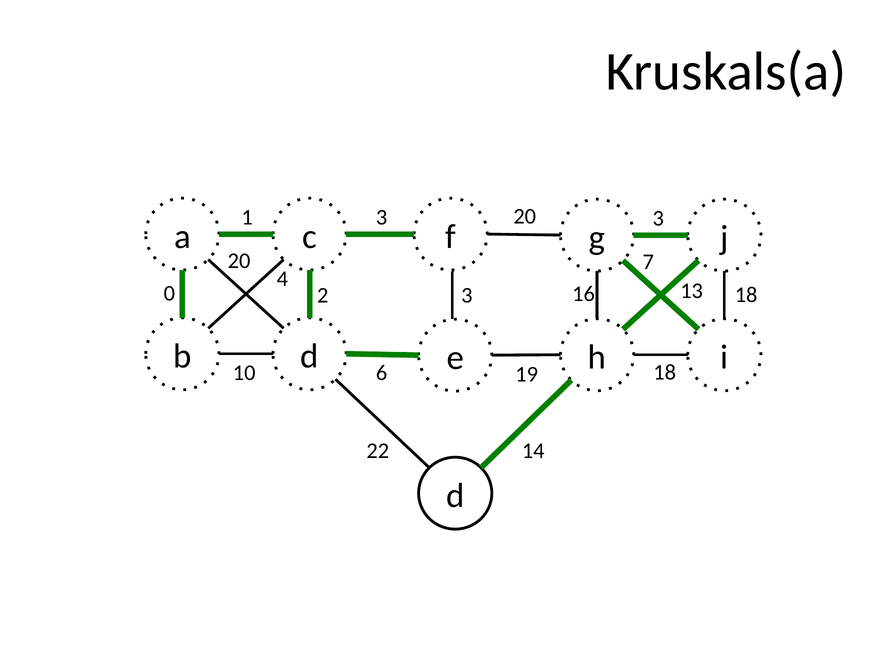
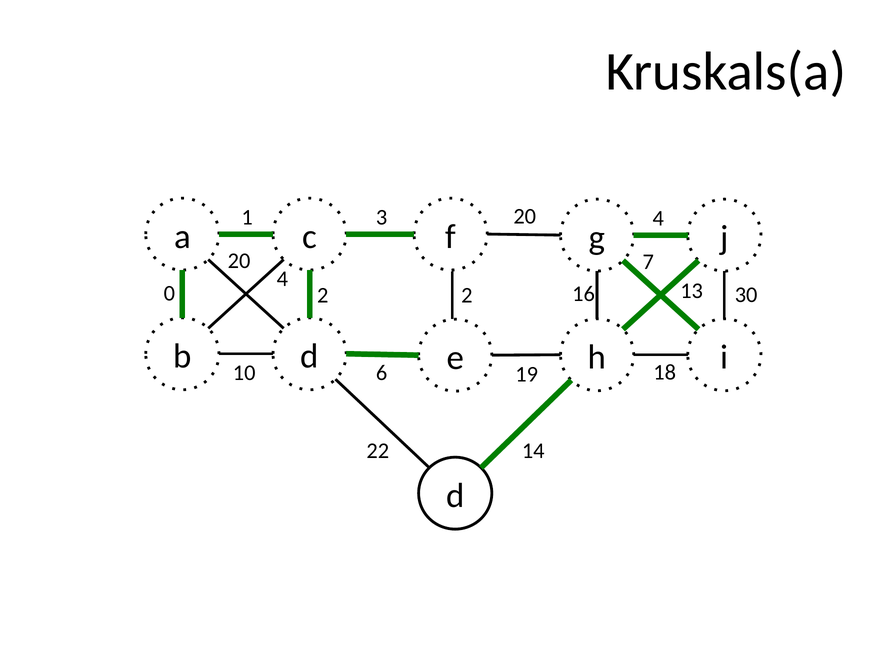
3 at (658, 219): 3 -> 4
16 18: 18 -> 30
2 3: 3 -> 2
